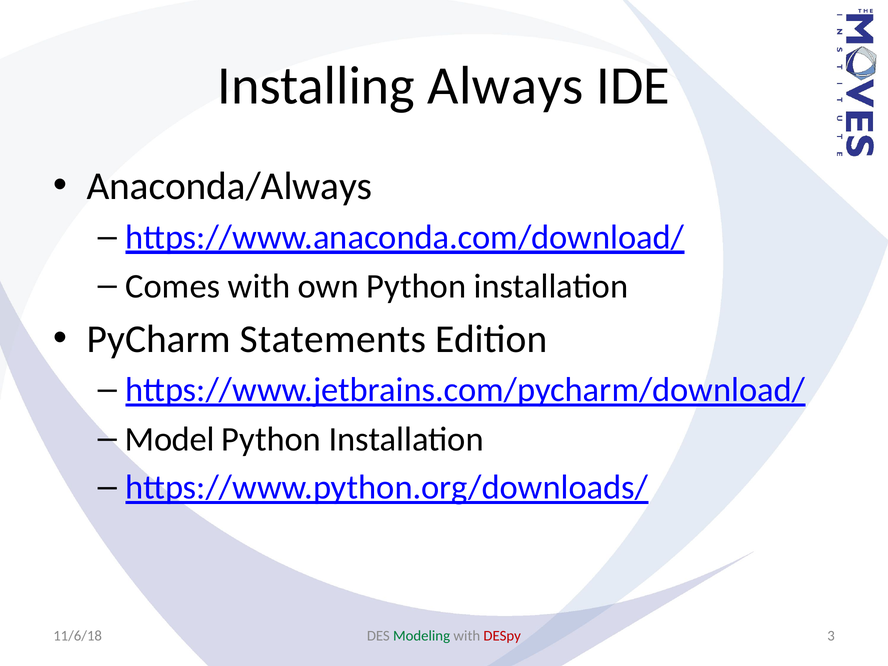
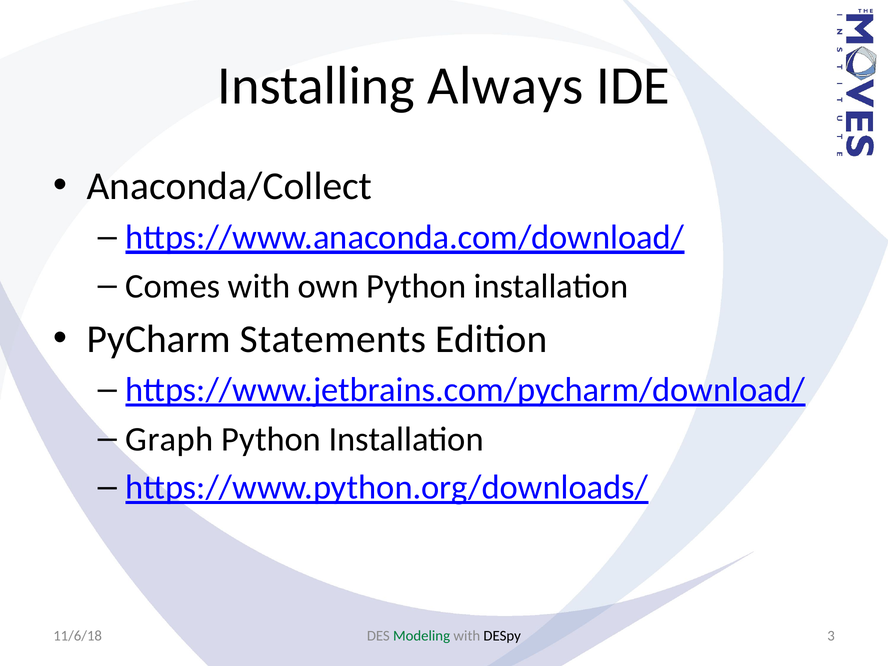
Anaconda/Always: Anaconda/Always -> Anaconda/Collect
Model: Model -> Graph
DESpy colour: red -> black
